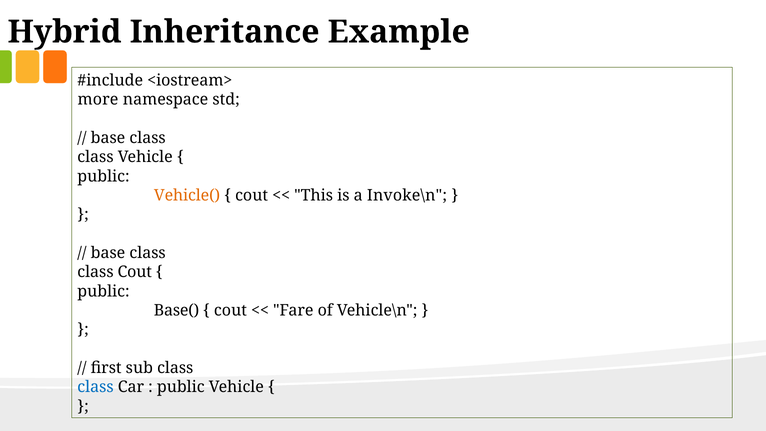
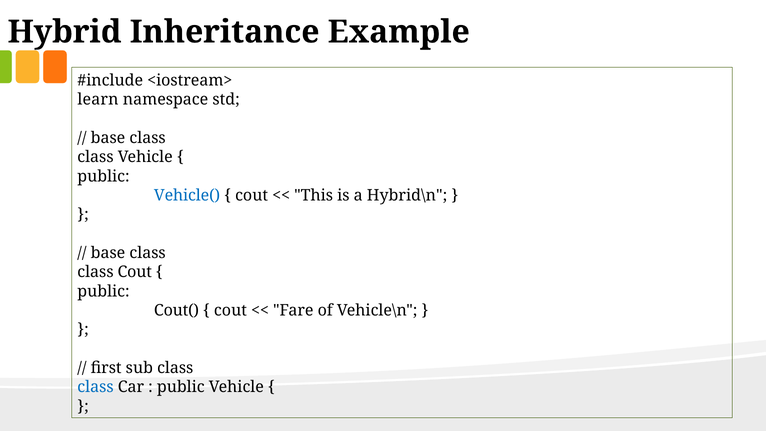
more: more -> learn
Vehicle( colour: orange -> blue
Invoke\n: Invoke\n -> Hybrid\n
Base(: Base( -> Cout(
